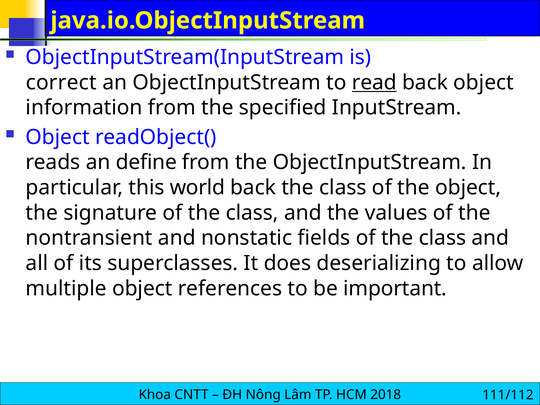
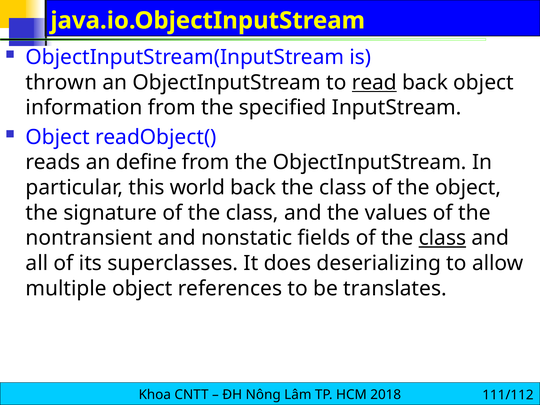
correct: correct -> thrown
class at (442, 238) underline: none -> present
important: important -> translates
